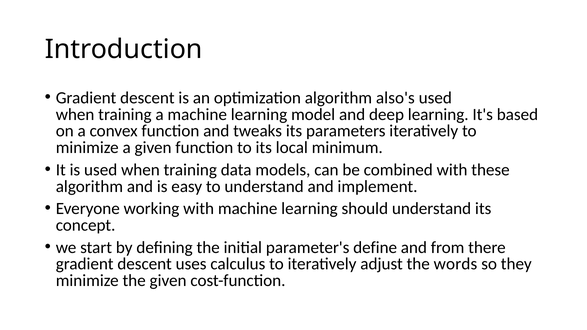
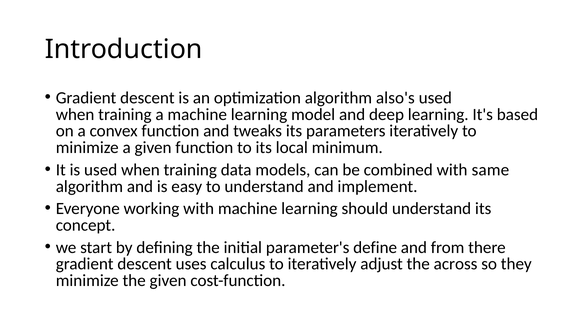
these: these -> same
words: words -> across
